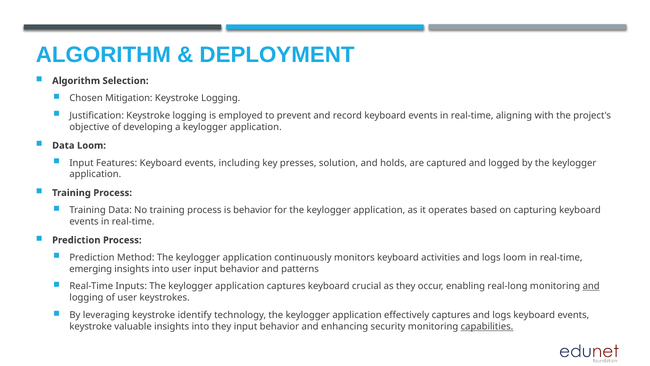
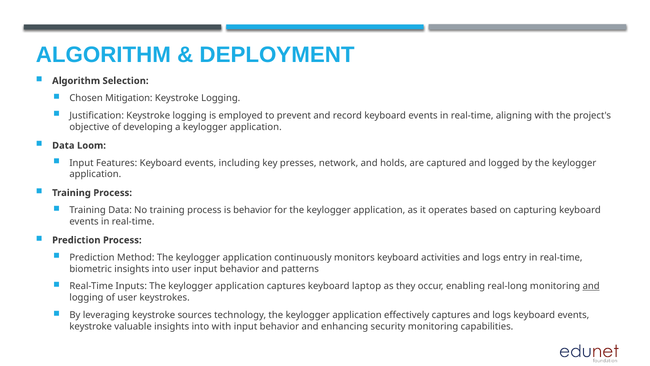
solution: solution -> network
logs loom: loom -> entry
emerging: emerging -> biometric
crucial: crucial -> laptop
identify: identify -> sources
into they: they -> with
capabilities underline: present -> none
